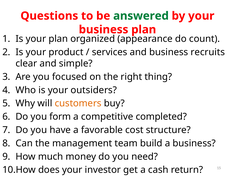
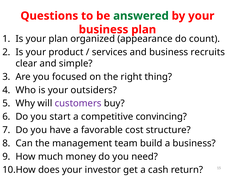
customers colour: orange -> purple
form: form -> start
completed: completed -> convincing
